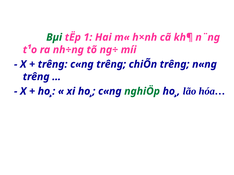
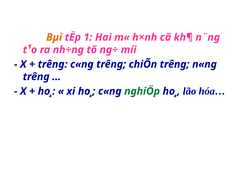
Bµi colour: green -> orange
